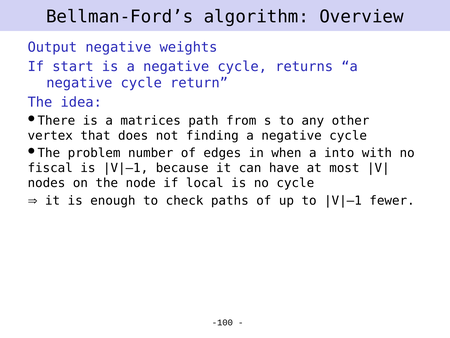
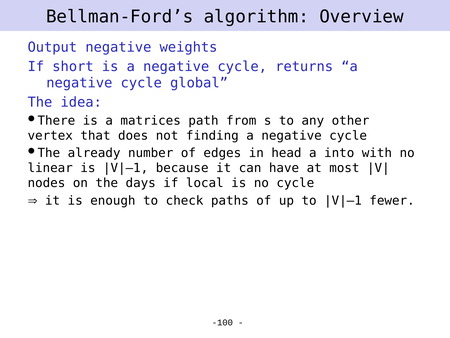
start: start -> short
return: return -> global
problem: problem -> already
when: when -> head
fiscal: fiscal -> linear
node: node -> days
